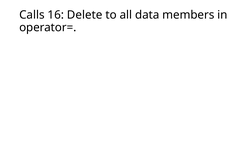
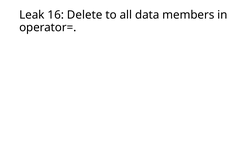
Calls: Calls -> Leak
